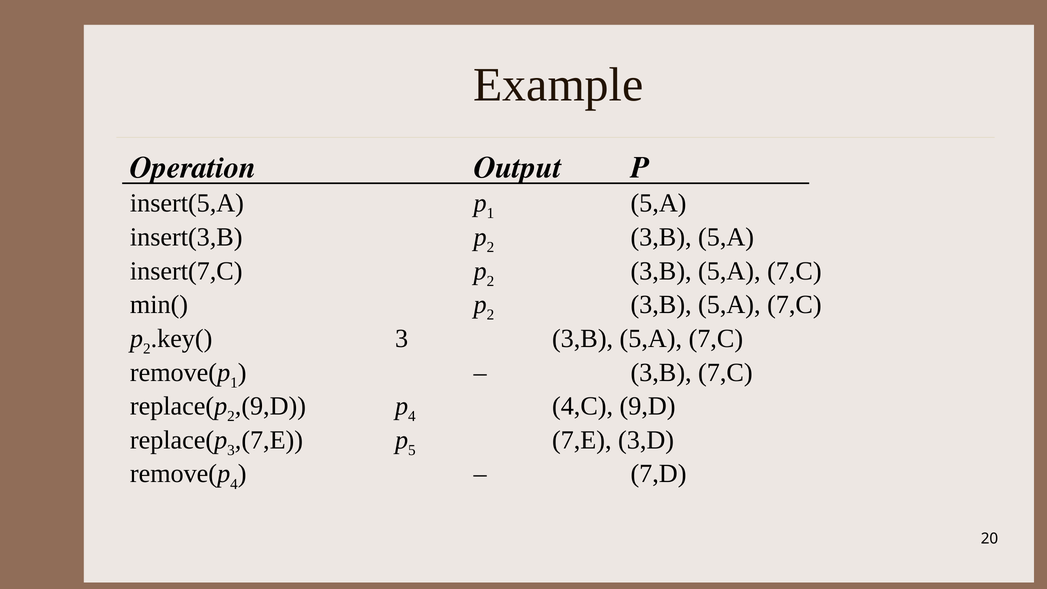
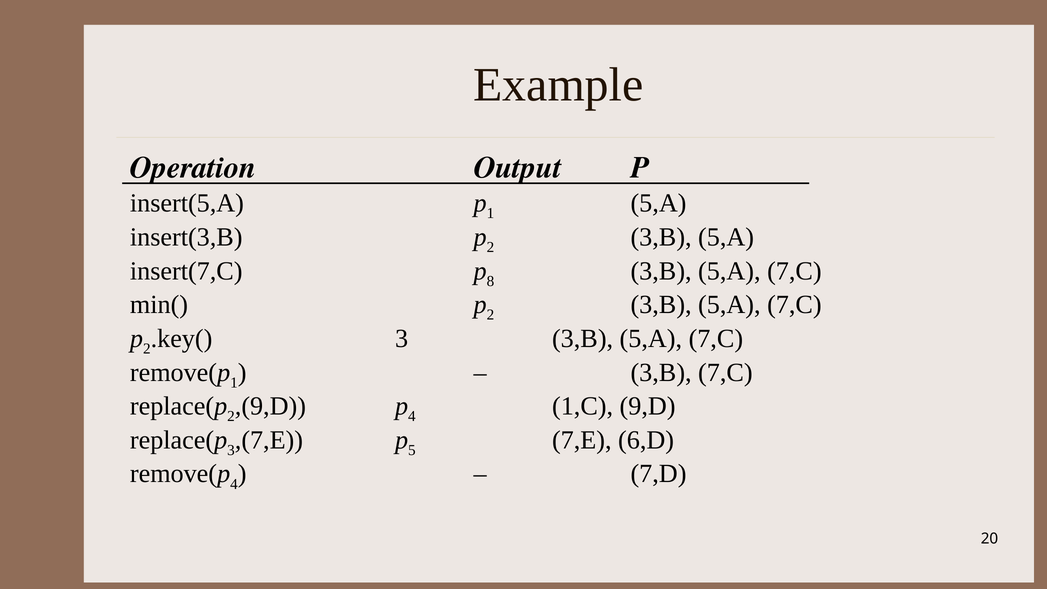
insert(7,C p 2: 2 -> 8
4,C: 4,C -> 1,C
3,D: 3,D -> 6,D
